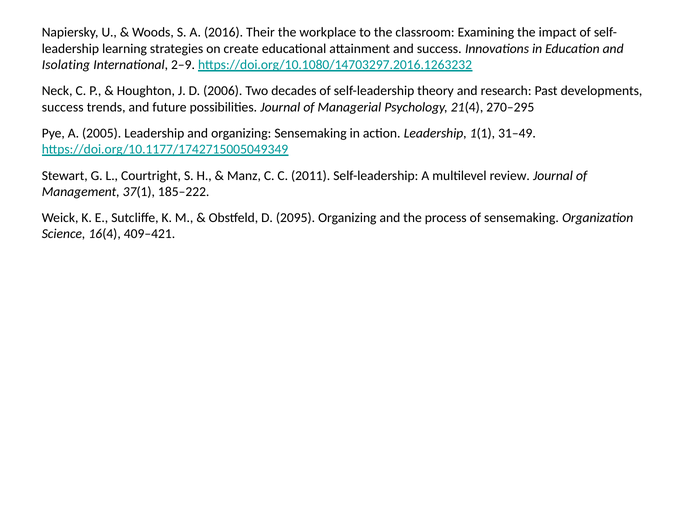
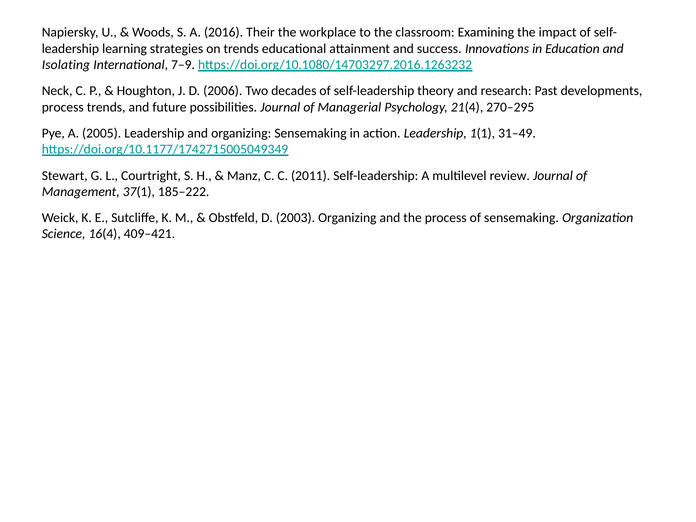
on create: create -> trends
2–9: 2–9 -> 7–9
success at (63, 107): success -> process
2095: 2095 -> 2003
